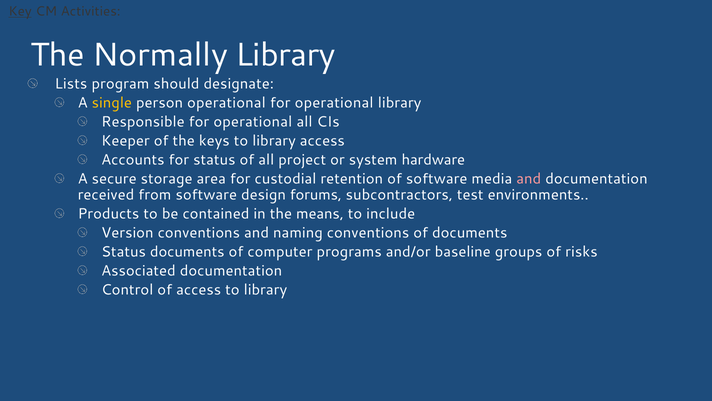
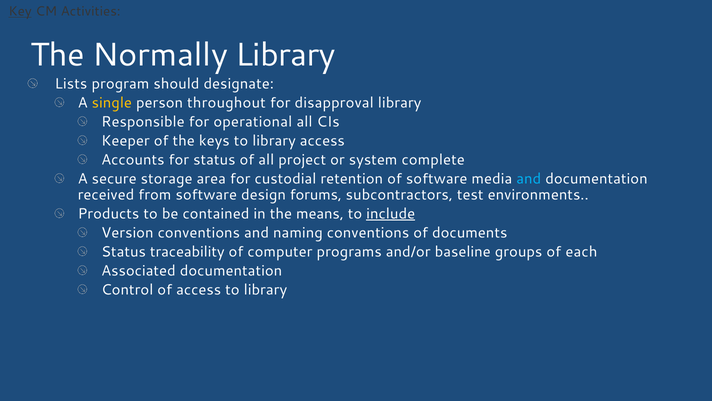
person operational: operational -> throughout
operational at (334, 103): operational -> disapproval
hardware: hardware -> complete
and at (529, 179) colour: pink -> light blue
include underline: none -> present
Status documents: documents -> traceability
risks: risks -> each
